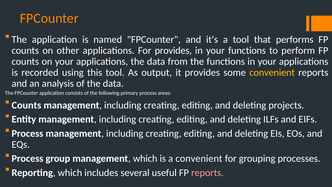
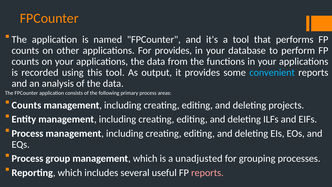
your functions: functions -> database
convenient at (272, 72) colour: yellow -> light blue
a convenient: convenient -> unadjusted
